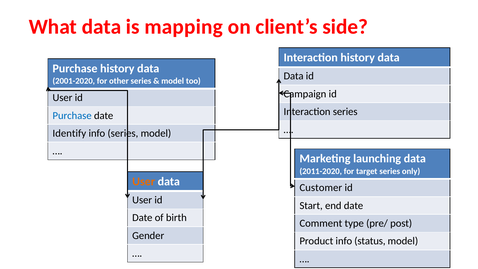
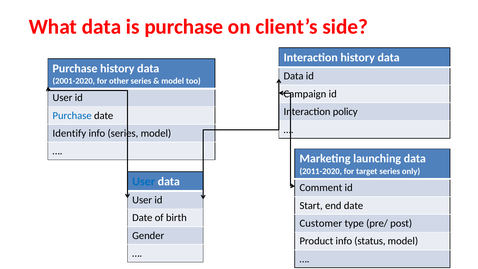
is mapping: mapping -> purchase
Interaction series: series -> policy
User at (144, 181) colour: orange -> blue
Customer: Customer -> Comment
Comment: Comment -> Customer
